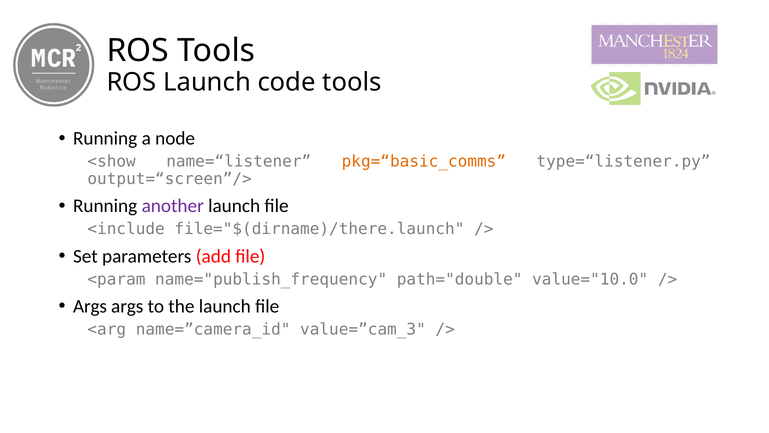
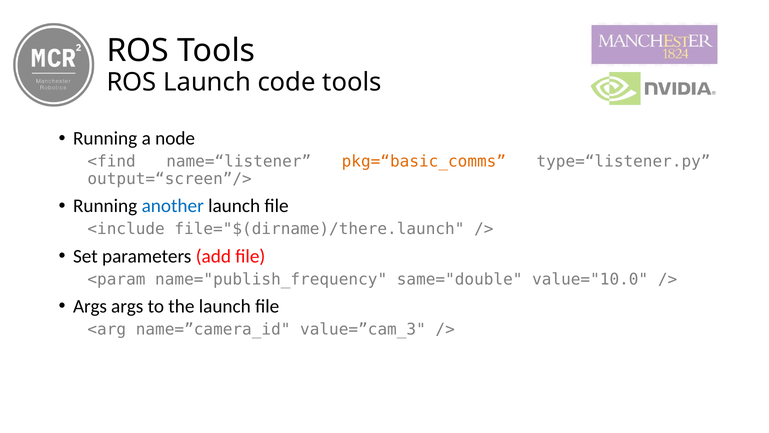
<show: <show -> <find
another colour: purple -> blue
path="double: path="double -> same="double
